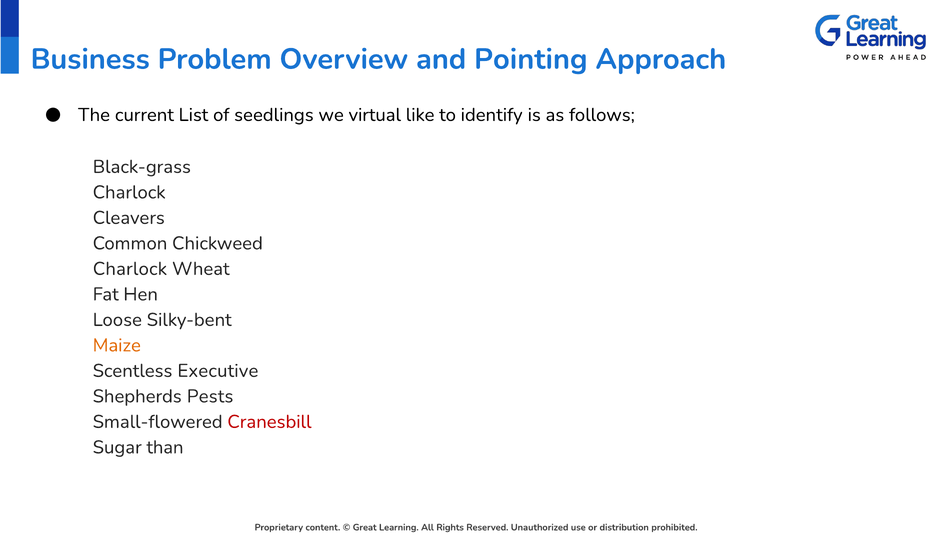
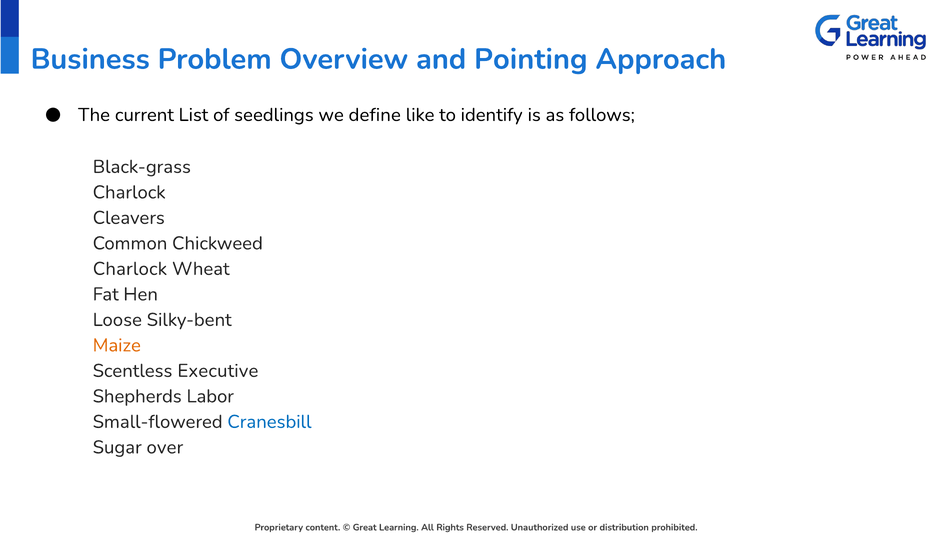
virtual: virtual -> define
Pests: Pests -> Labor
Cranesbill colour: red -> blue
than: than -> over
